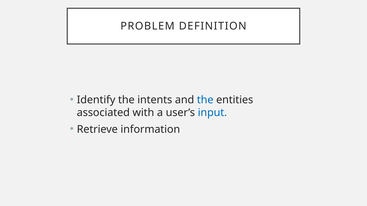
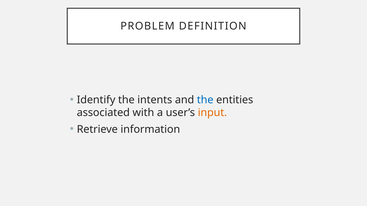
input colour: blue -> orange
